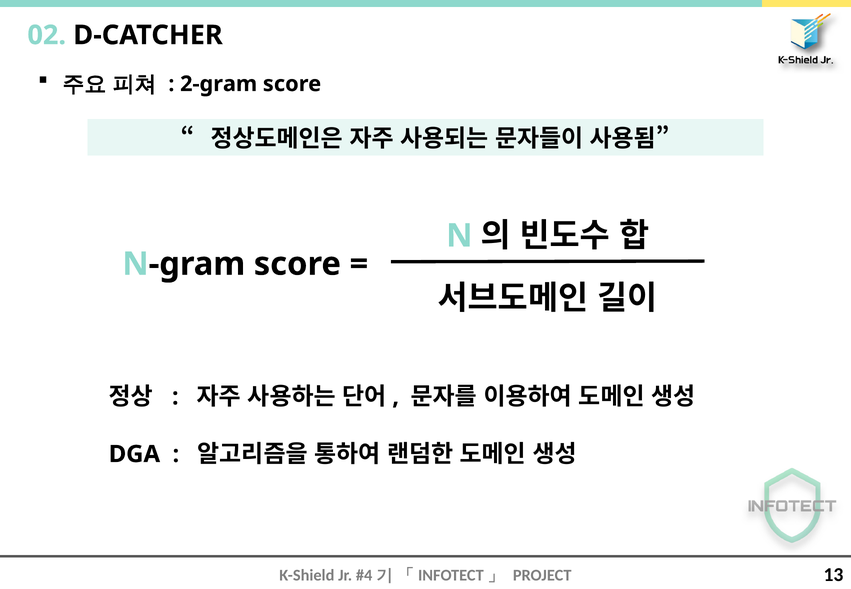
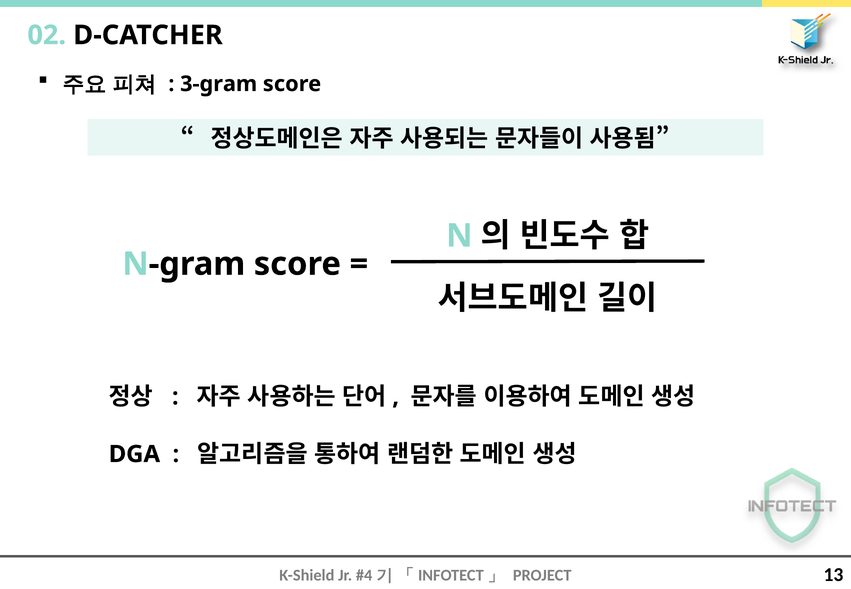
2-gram: 2-gram -> 3-gram
